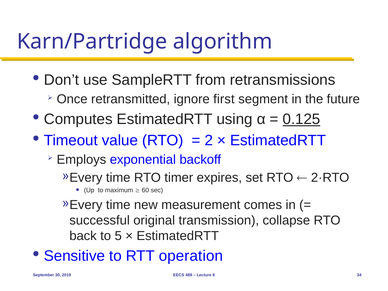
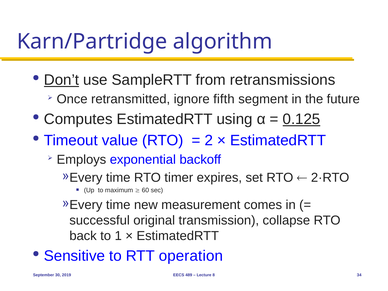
Don’t underline: none -> present
first: first -> fifth
5: 5 -> 1
